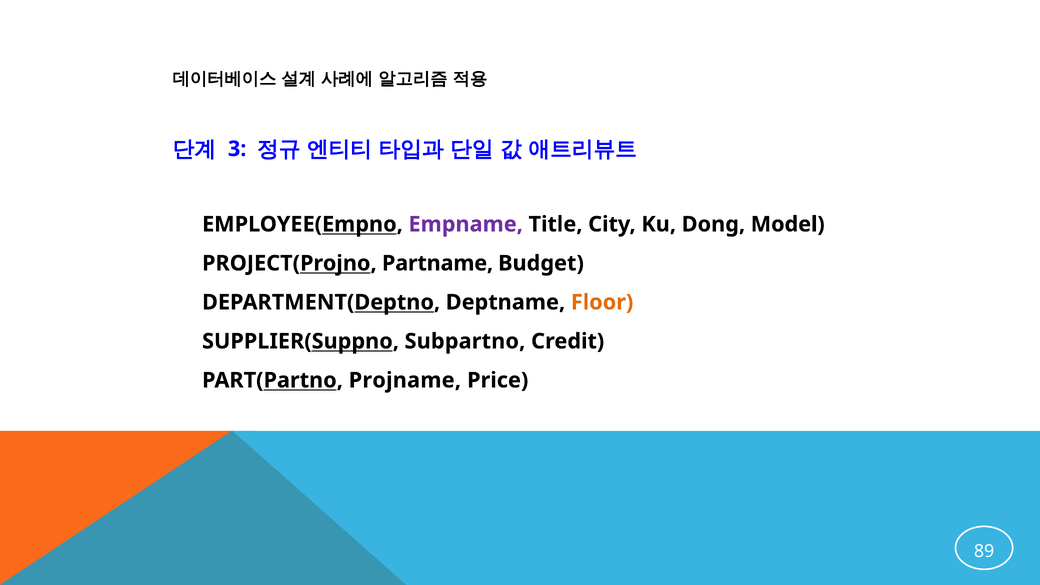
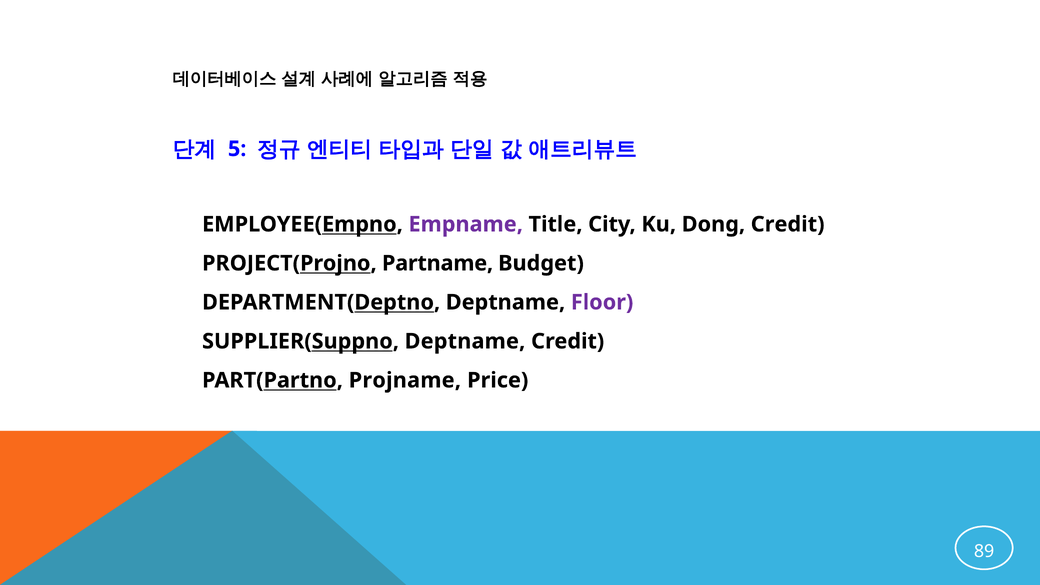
3: 3 -> 5
Dong Model: Model -> Credit
Floor colour: orange -> purple
SUPPLIER(Suppno Subpartno: Subpartno -> Deptname
